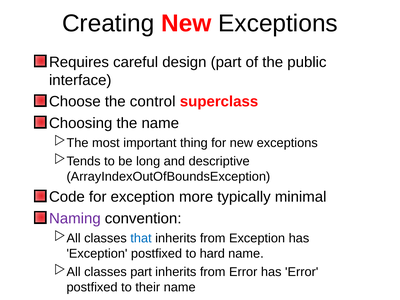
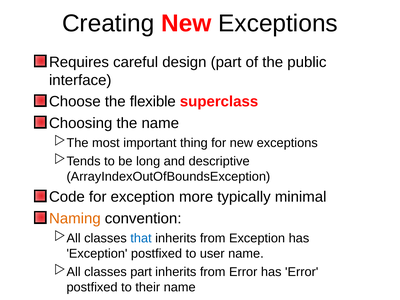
control: control -> flexible
Naming colour: purple -> orange
hard: hard -> user
